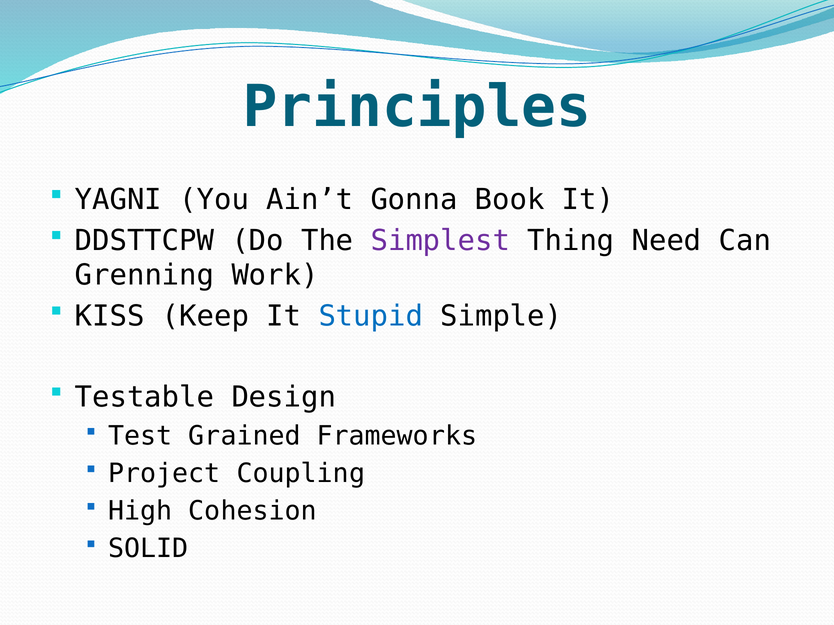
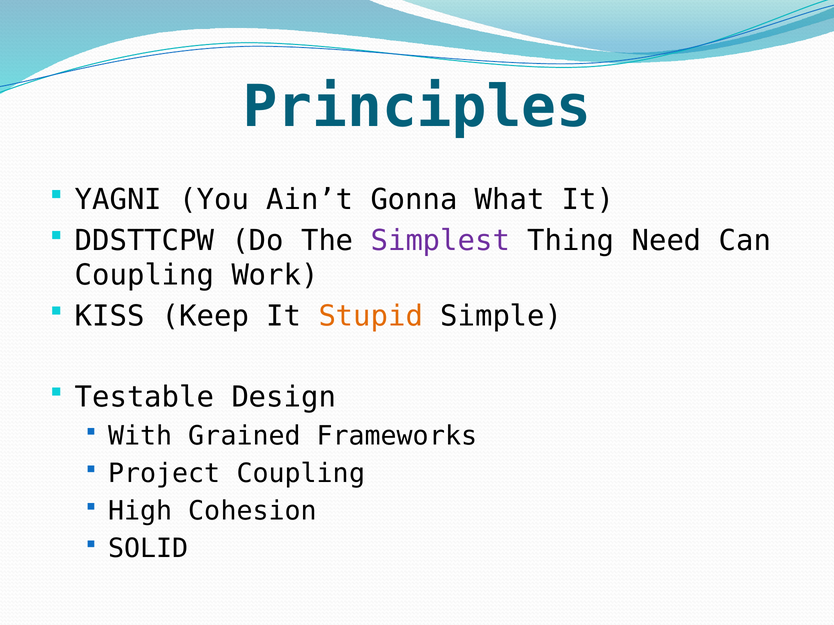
Book: Book -> What
Grenning at (145, 276): Grenning -> Coupling
Stupid colour: blue -> orange
Test: Test -> With
